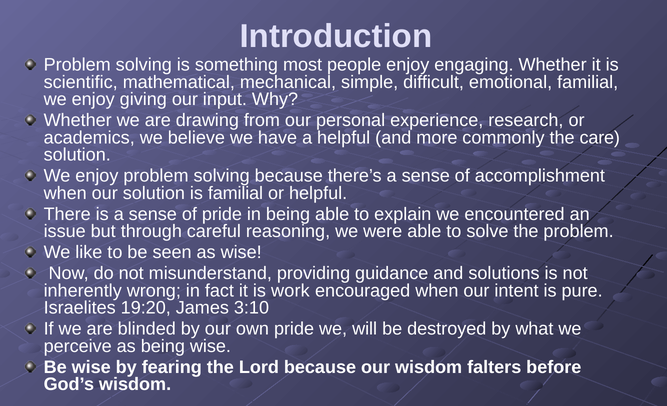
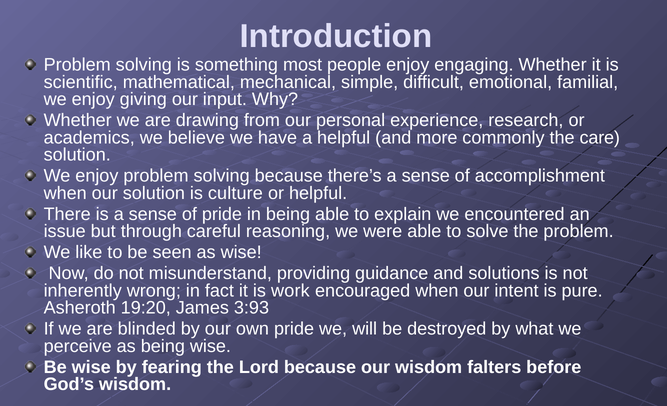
is familial: familial -> culture
Israelites: Israelites -> Asheroth
3:10: 3:10 -> 3:93
